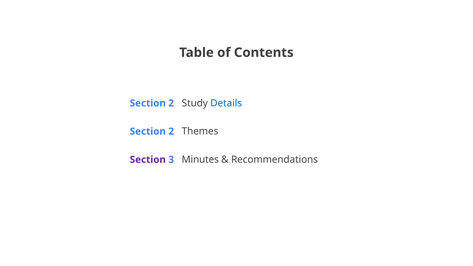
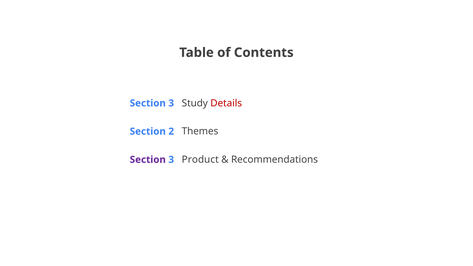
2 at (171, 103): 2 -> 3
Details colour: blue -> red
Minutes: Minutes -> Product
